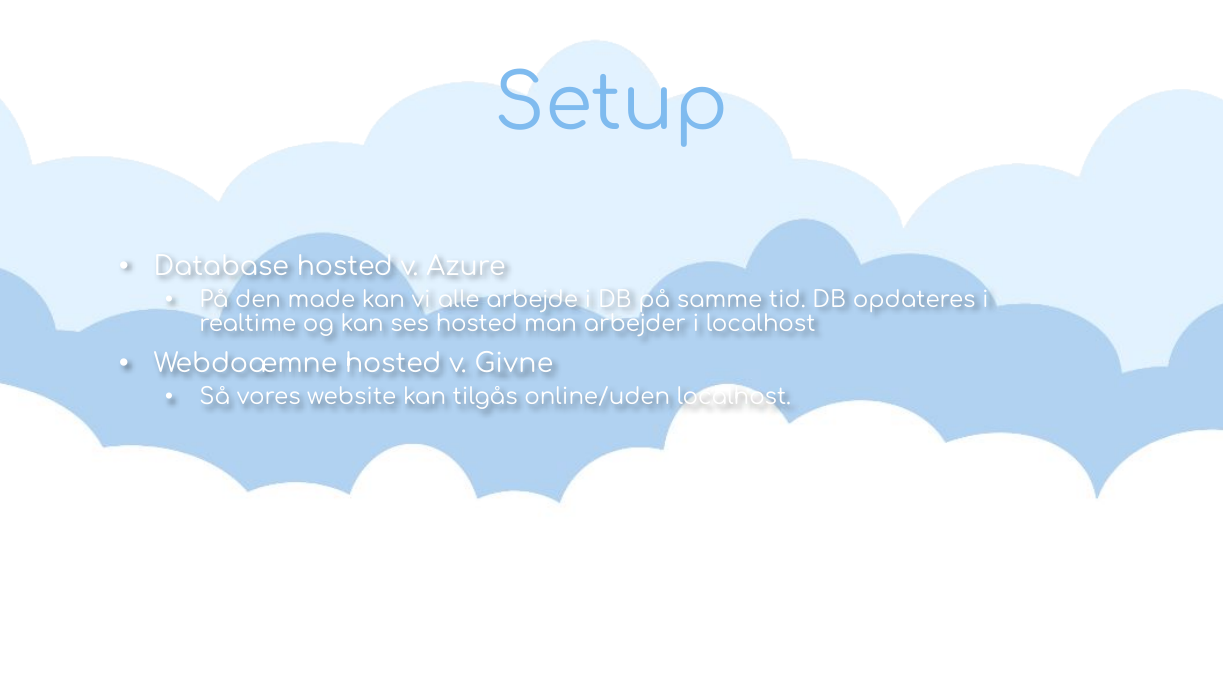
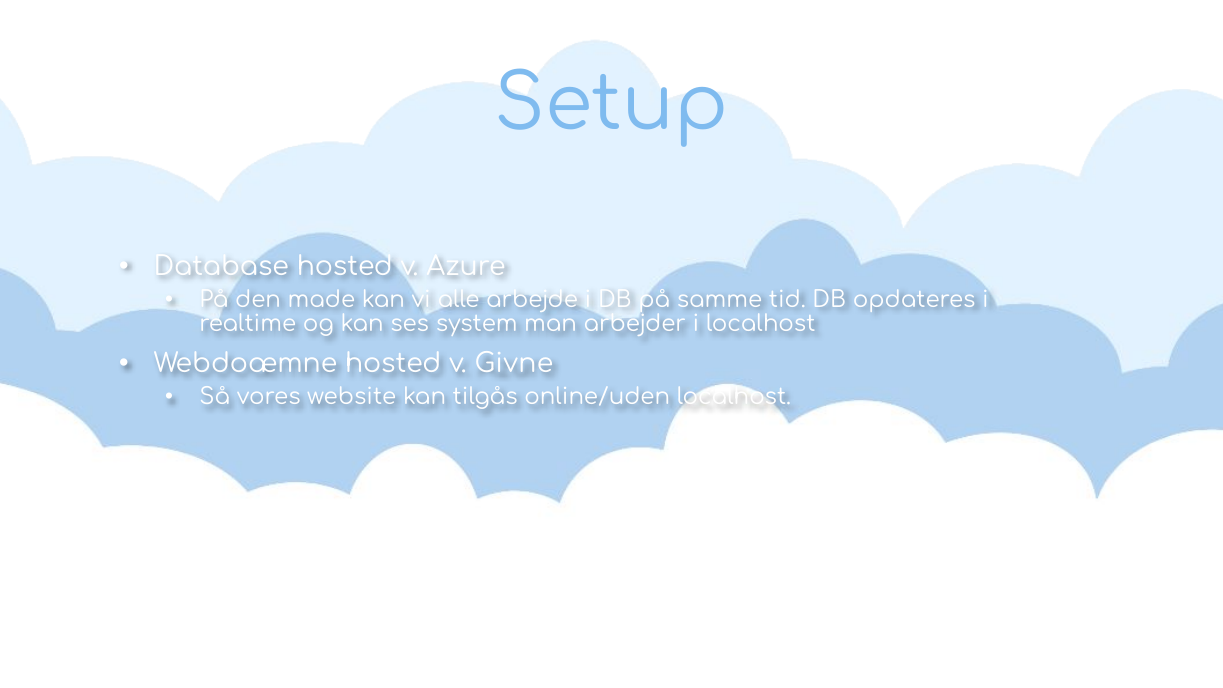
ses hosted: hosted -> system
